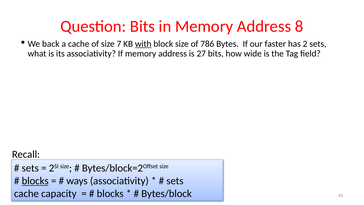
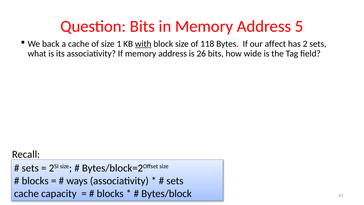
8: 8 -> 5
7: 7 -> 1
786: 786 -> 118
faster: faster -> affect
27: 27 -> 26
blocks at (35, 181) underline: present -> none
